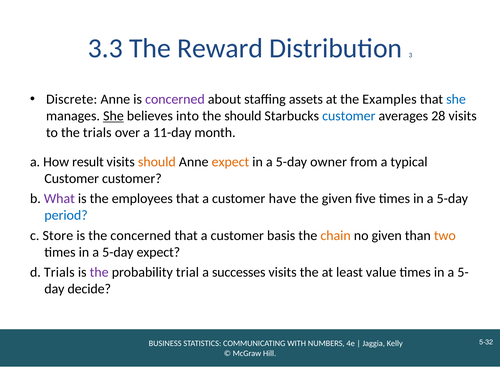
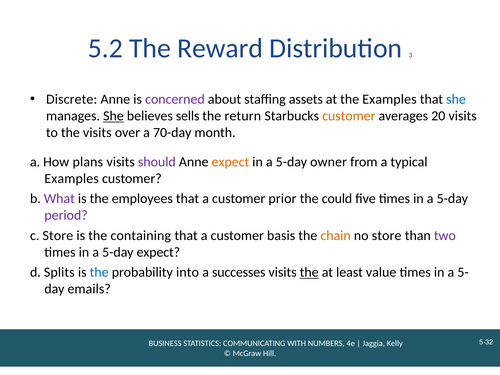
3.3: 3.3 -> 5.2
into: into -> sells
the should: should -> return
customer at (349, 116) colour: blue -> orange
28: 28 -> 20
the trials: trials -> visits
11-day: 11-day -> 70-day
result: result -> plans
should at (157, 162) colour: orange -> purple
Customer at (72, 179): Customer -> Examples
customer have: have -> prior
the given: given -> could
period colour: blue -> purple
the concerned: concerned -> containing
no given: given -> store
two colour: orange -> purple
d Trials: Trials -> Splits
the at (99, 272) colour: purple -> blue
trial: trial -> into
the at (309, 272) underline: none -> present
decide: decide -> emails
